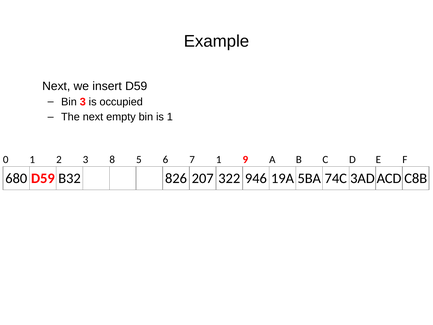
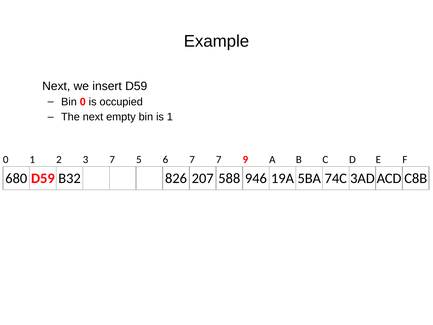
Bin 3: 3 -> 0
3 8: 8 -> 7
7 1: 1 -> 7
322: 322 -> 588
